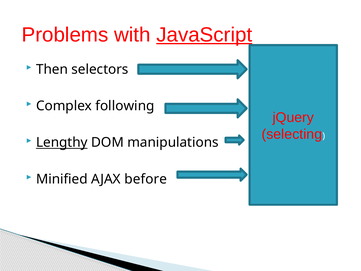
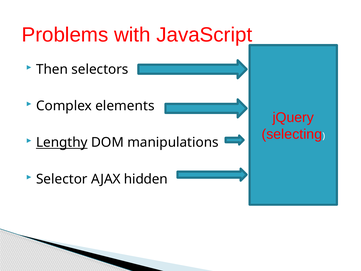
JavaScript underline: present -> none
following: following -> elements
Minified: Minified -> Selector
before: before -> hidden
